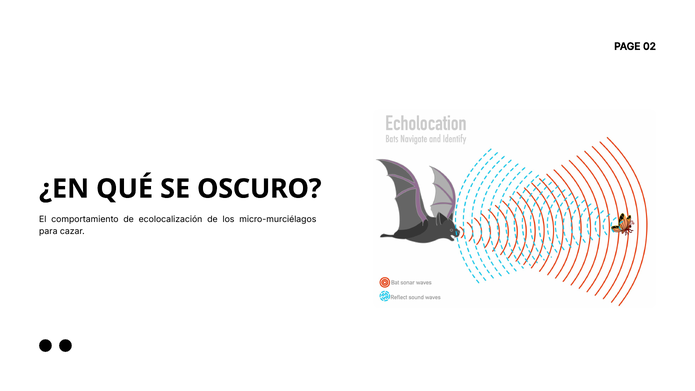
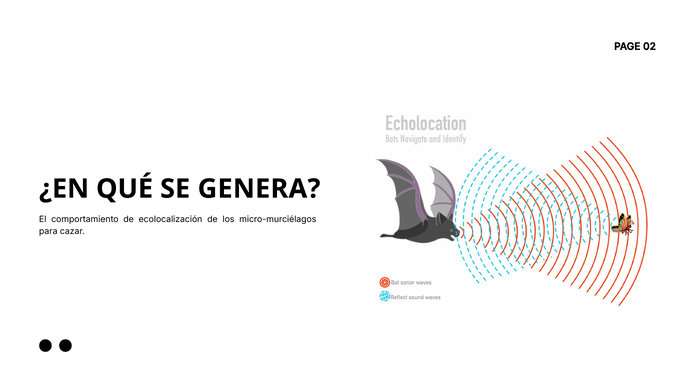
OSCURO: OSCURO -> GENERA
